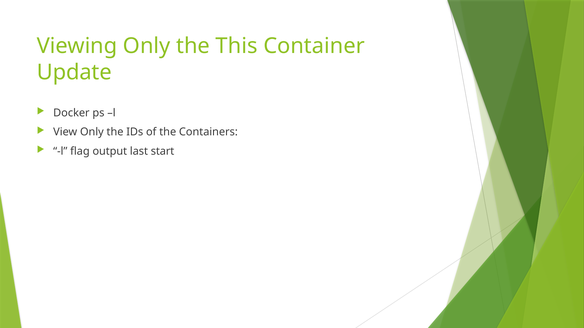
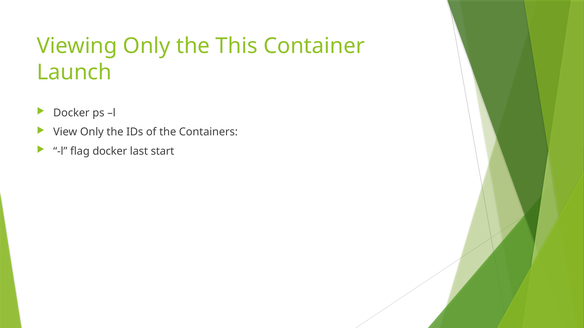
Update: Update -> Launch
flag output: output -> docker
